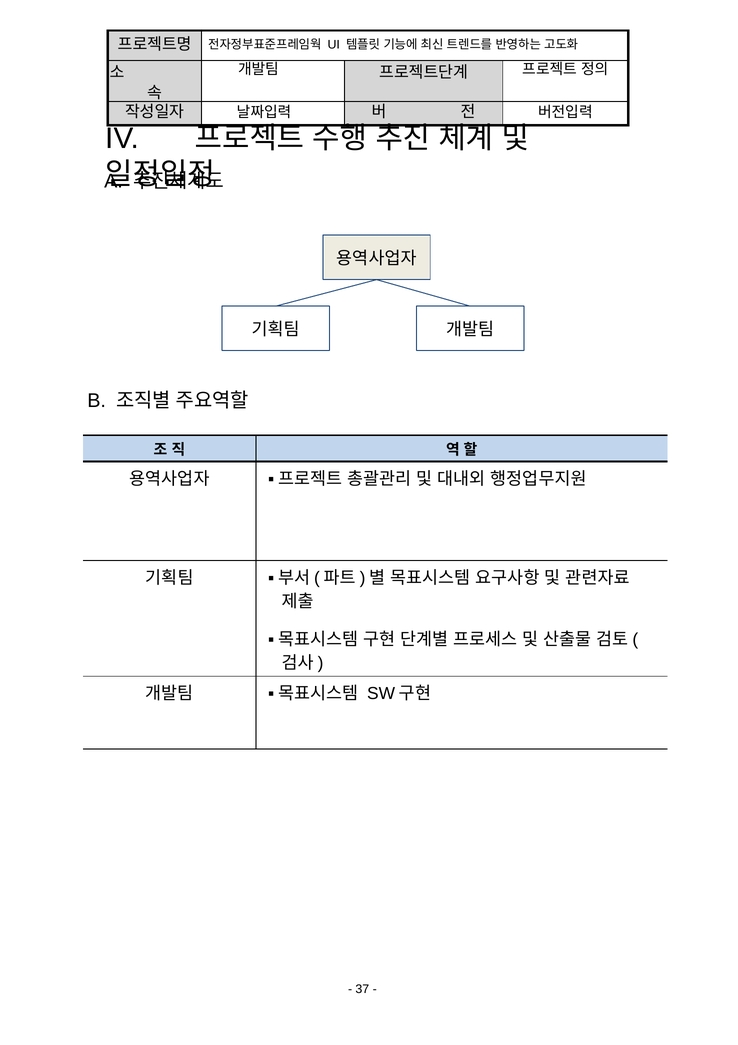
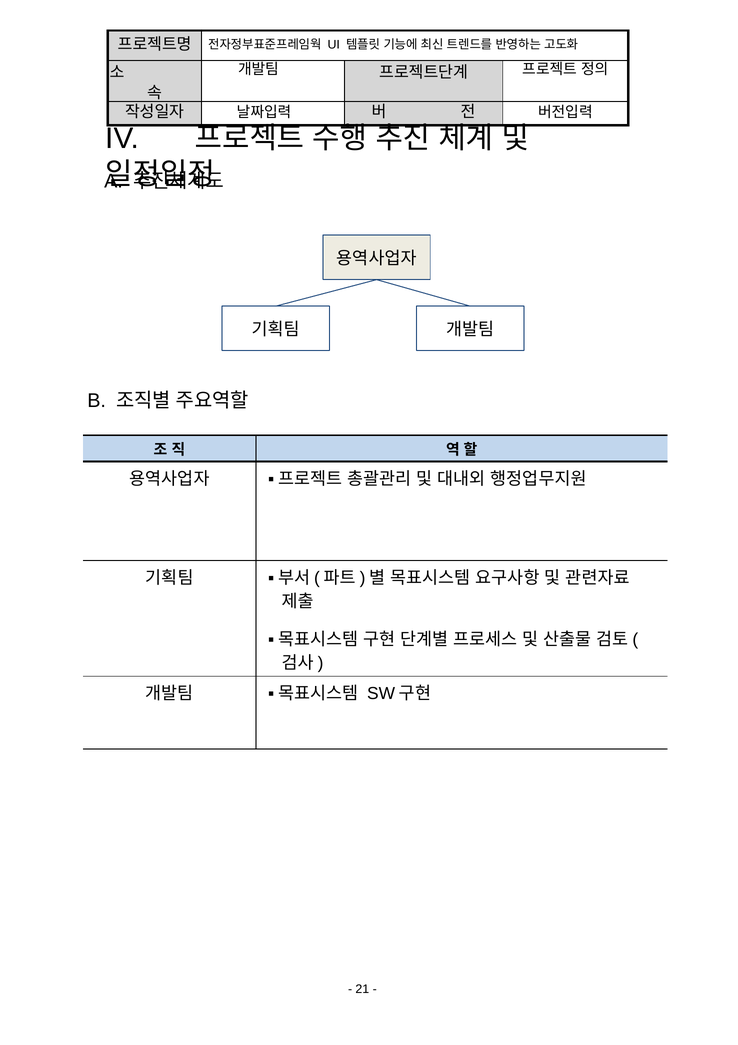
37: 37 -> 21
